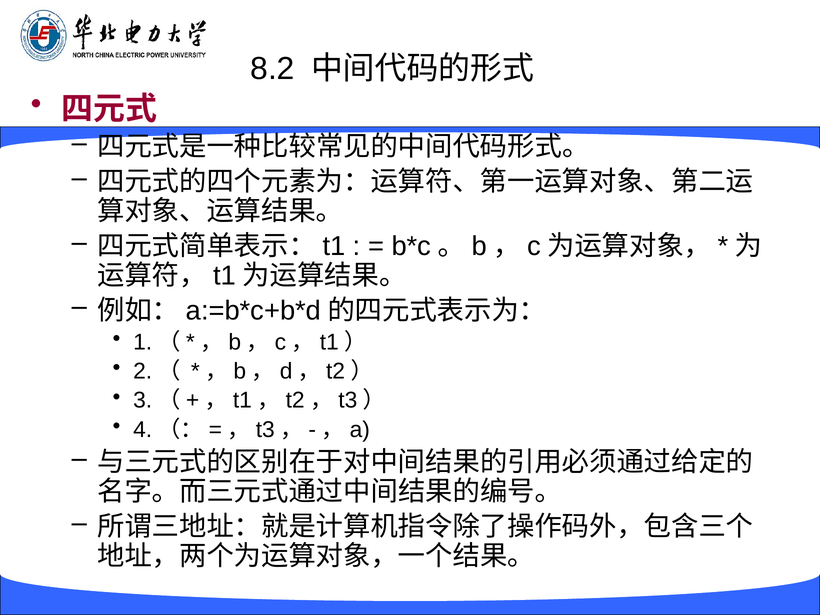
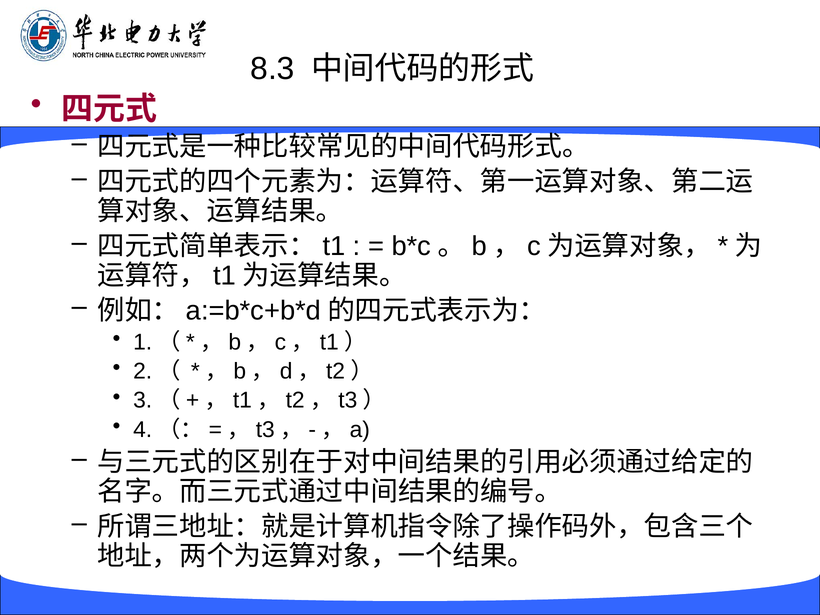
8.2: 8.2 -> 8.3
